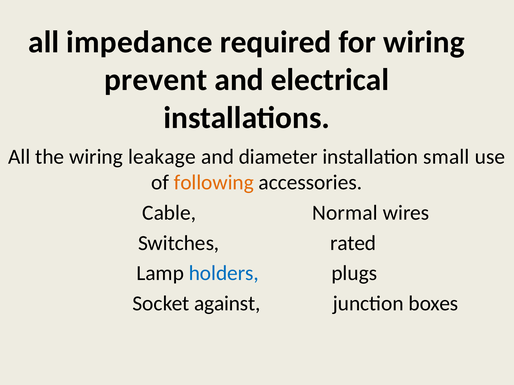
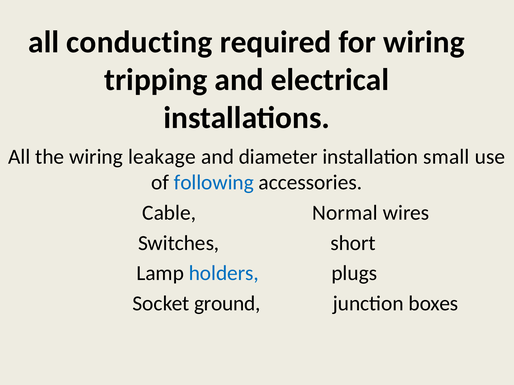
impedance: impedance -> conducting
prevent: prevent -> tripping
following colour: orange -> blue
rated: rated -> short
against: against -> ground
